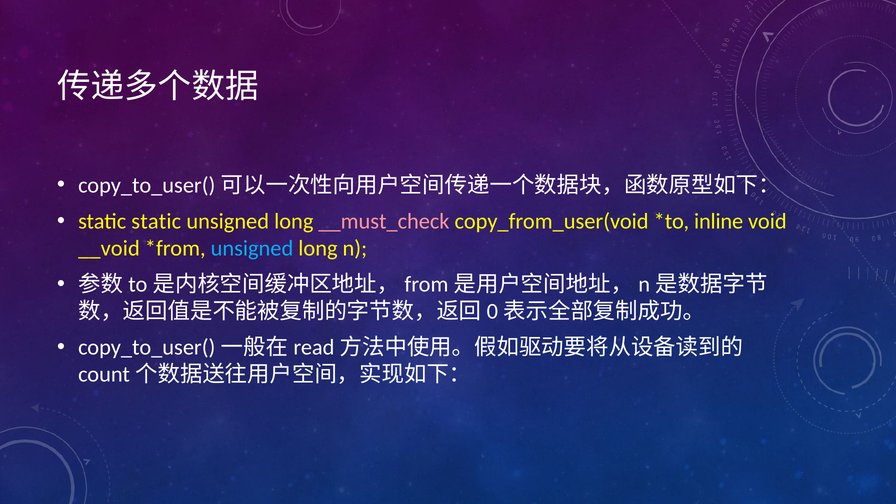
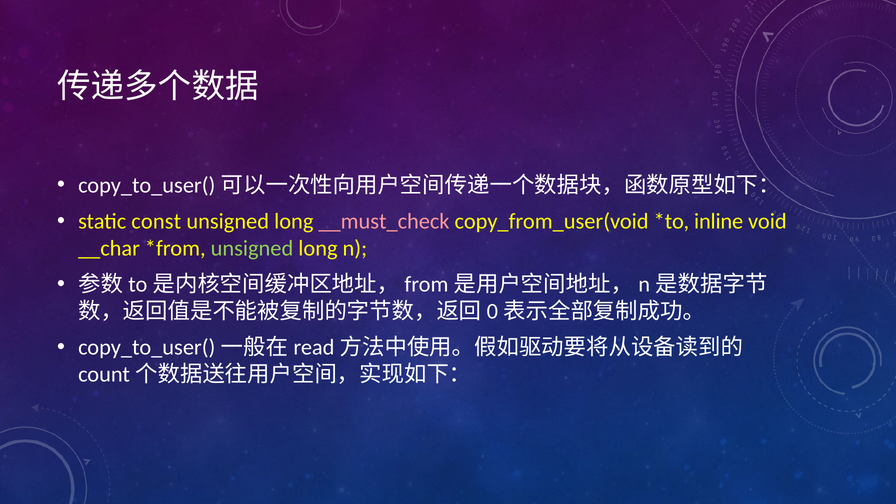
static static: static -> const
__void: __void -> __char
unsigned at (252, 248) colour: light blue -> light green
